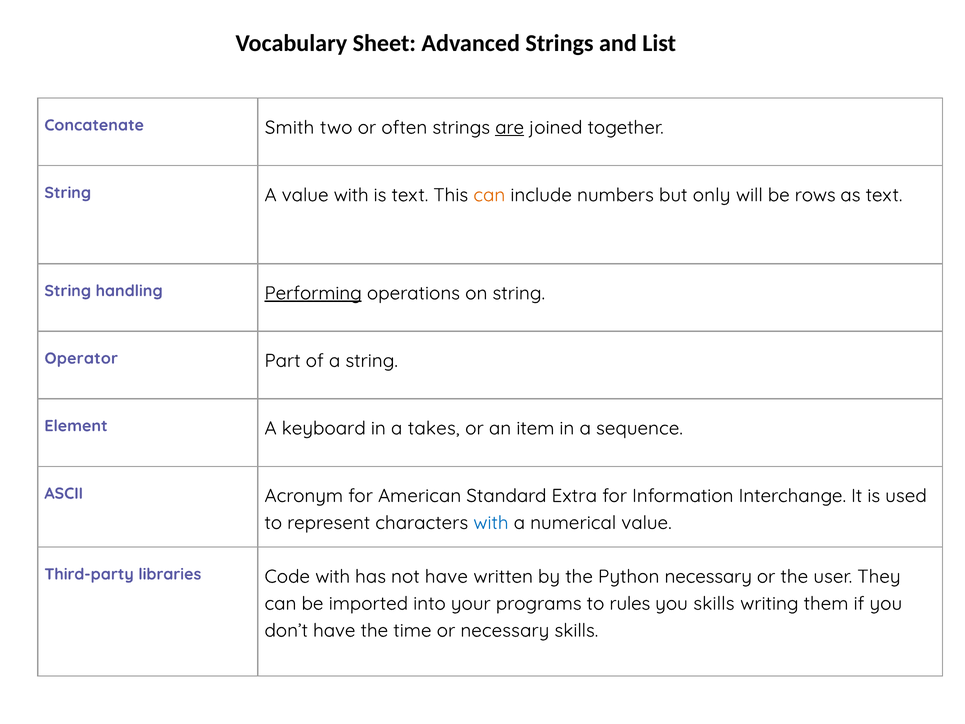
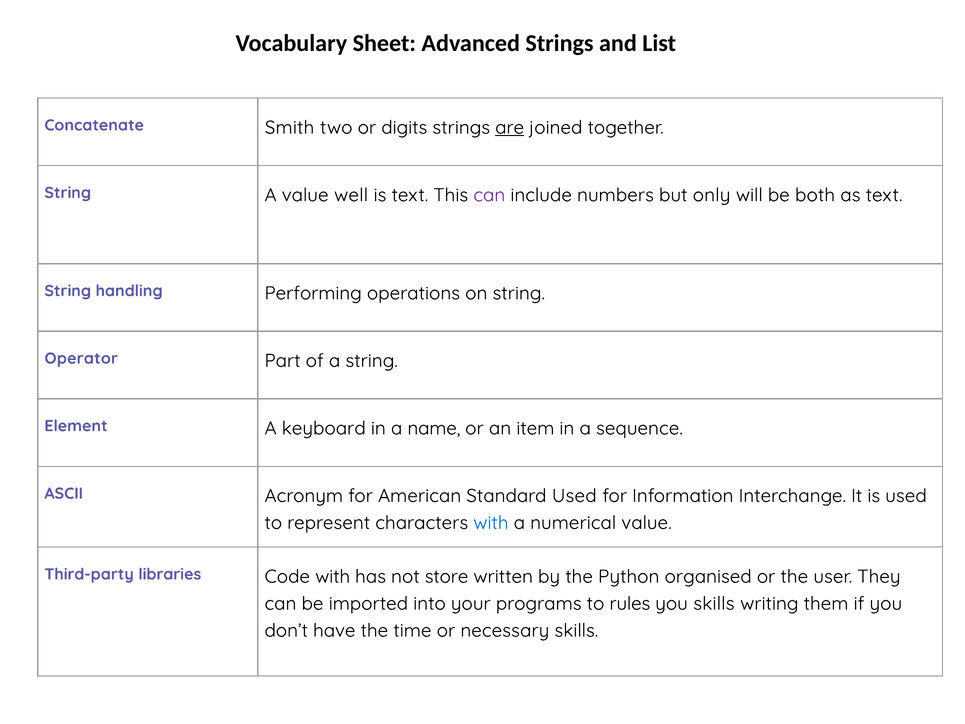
often: often -> digits
value with: with -> well
can at (489, 195) colour: orange -> purple
rows: rows -> both
Performing underline: present -> none
takes: takes -> name
Standard Extra: Extra -> Used
not have: have -> store
Python necessary: necessary -> organised
